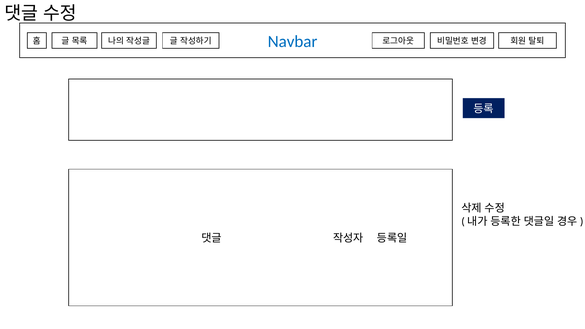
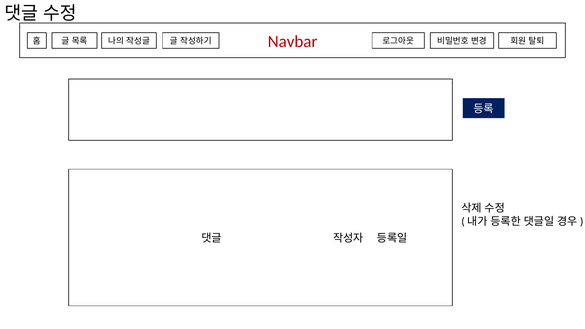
Navbar colour: blue -> red
